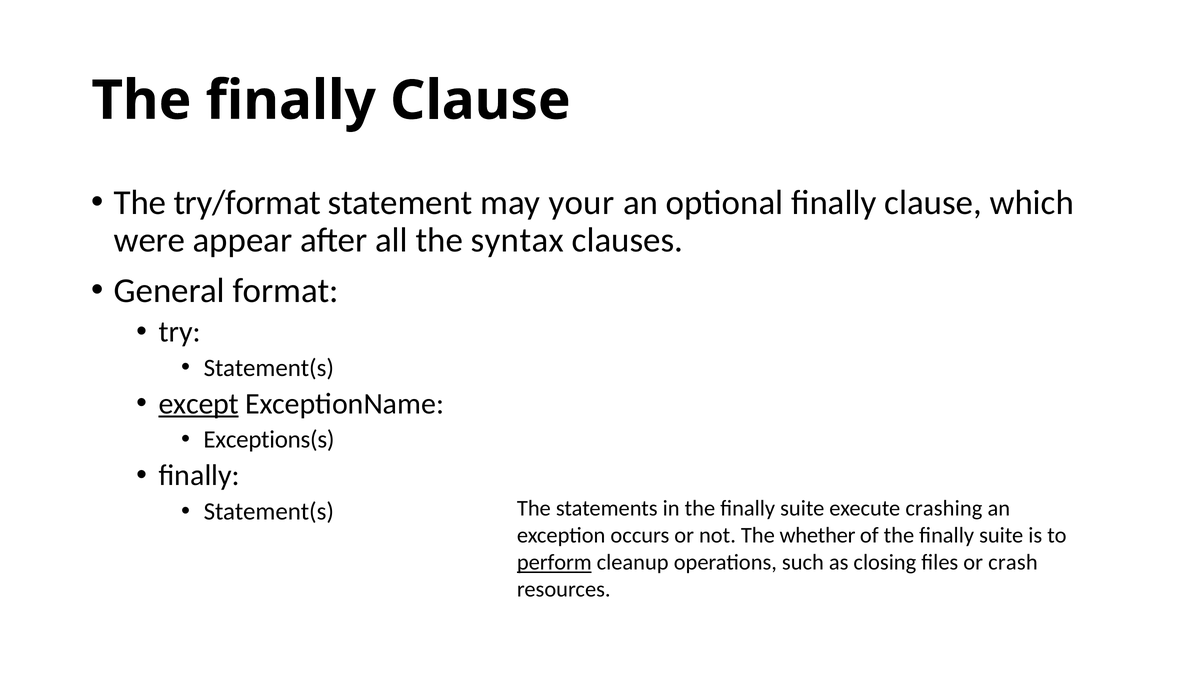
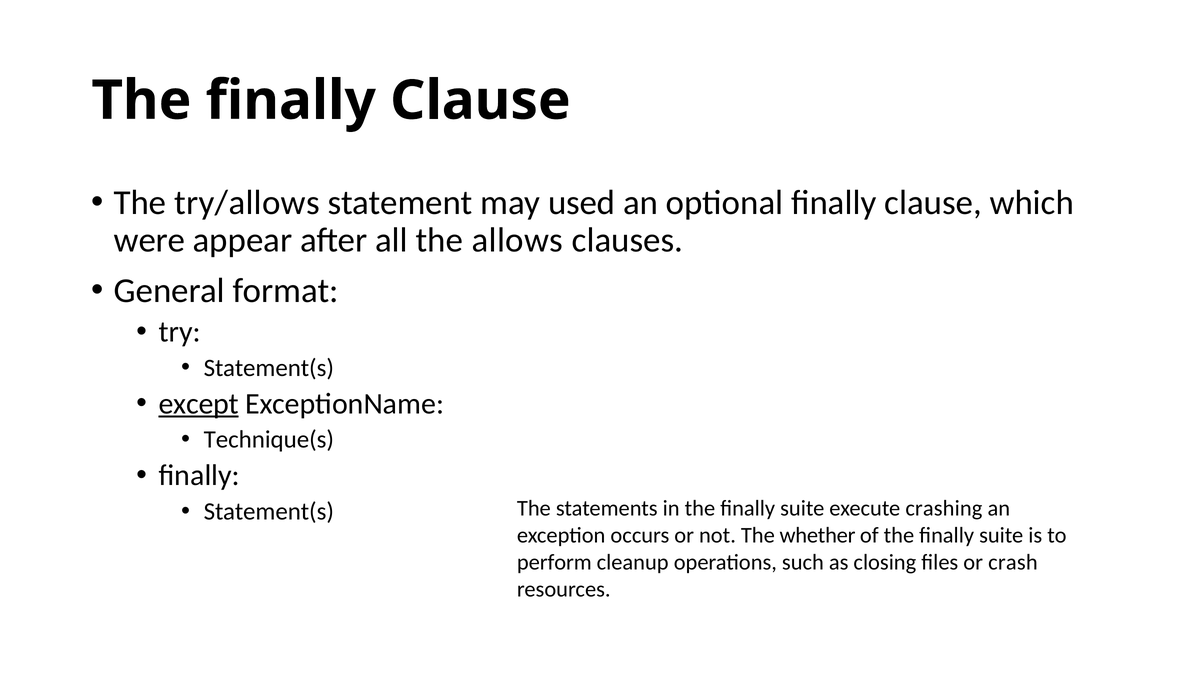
try/format: try/format -> try/allows
your: your -> used
syntax: syntax -> allows
Exceptions(s: Exceptions(s -> Technique(s
perform underline: present -> none
